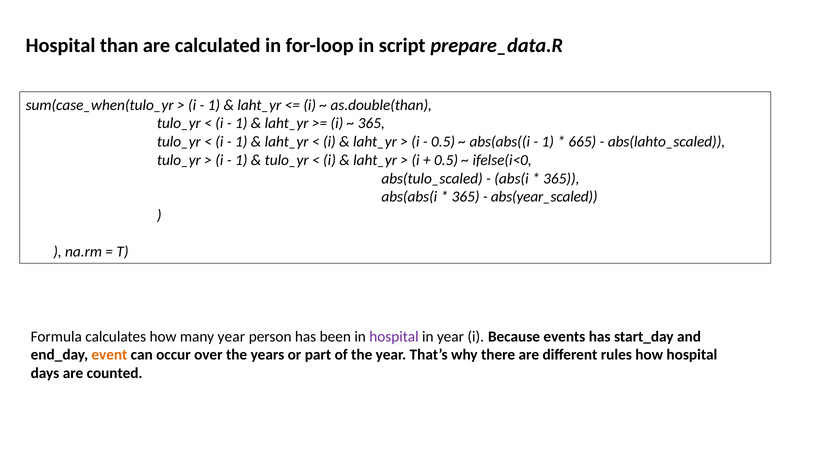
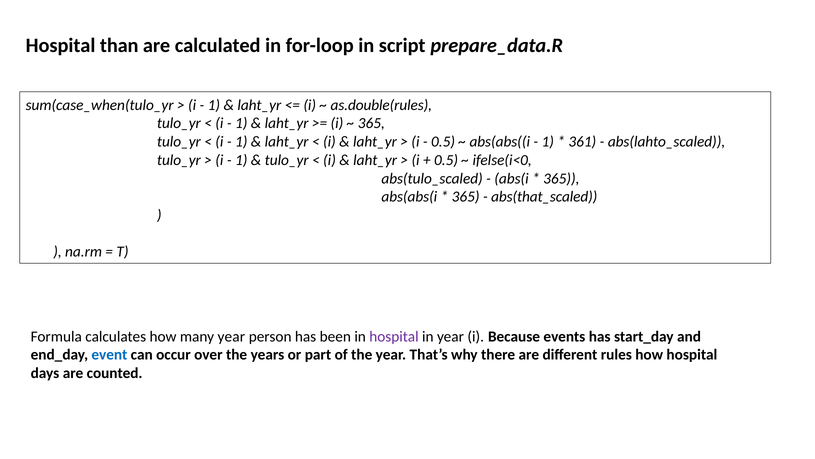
as.double(than: as.double(than -> as.double(rules
665: 665 -> 361
abs(year_scaled: abs(year_scaled -> abs(that_scaled
event colour: orange -> blue
